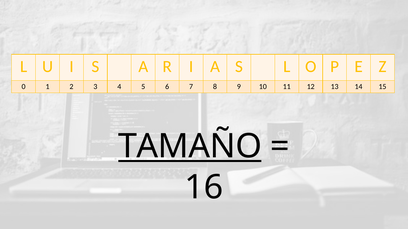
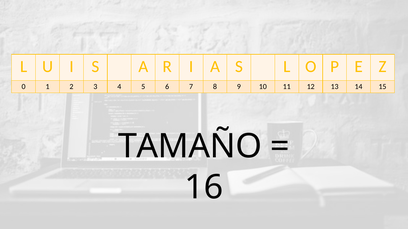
TAMAÑO underline: present -> none
